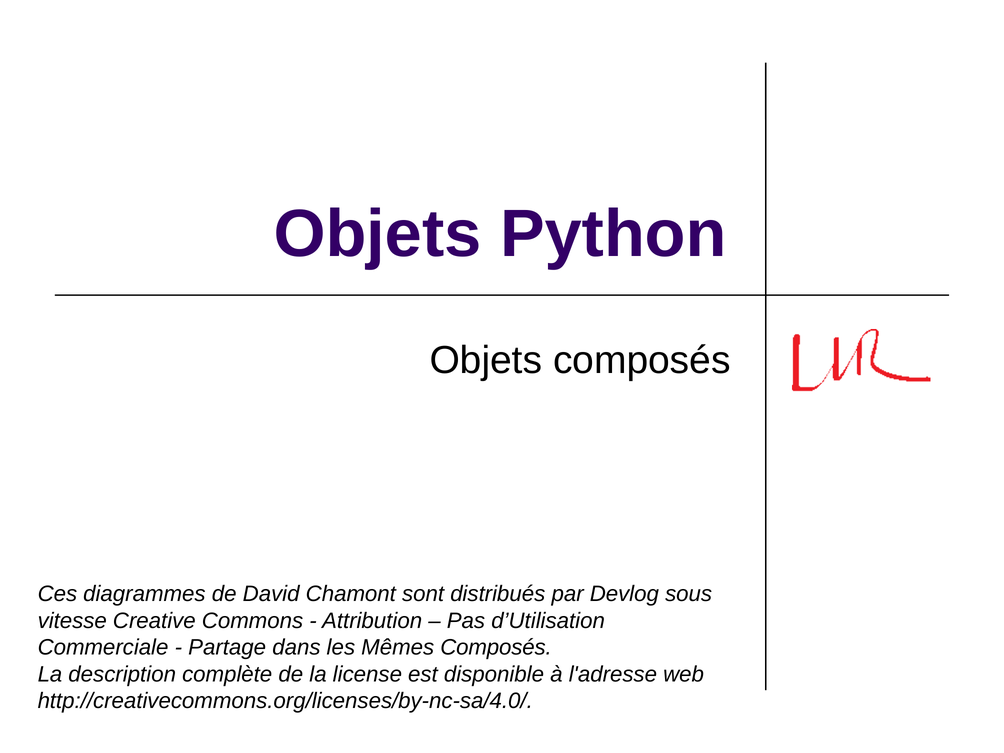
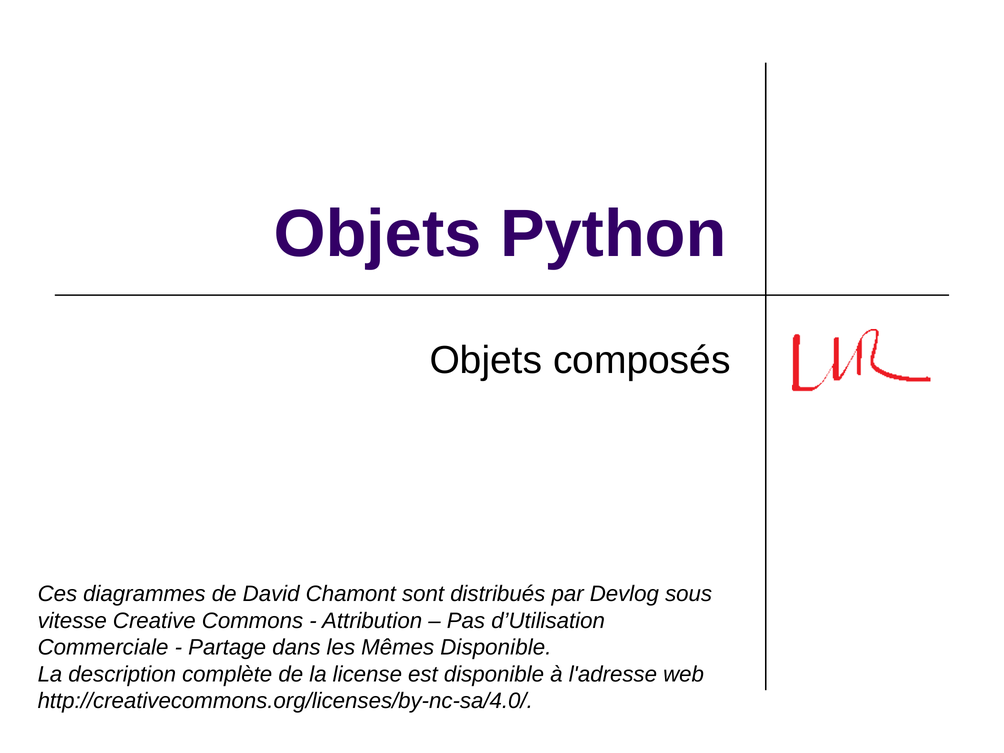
Mêmes Composés: Composés -> Disponible
